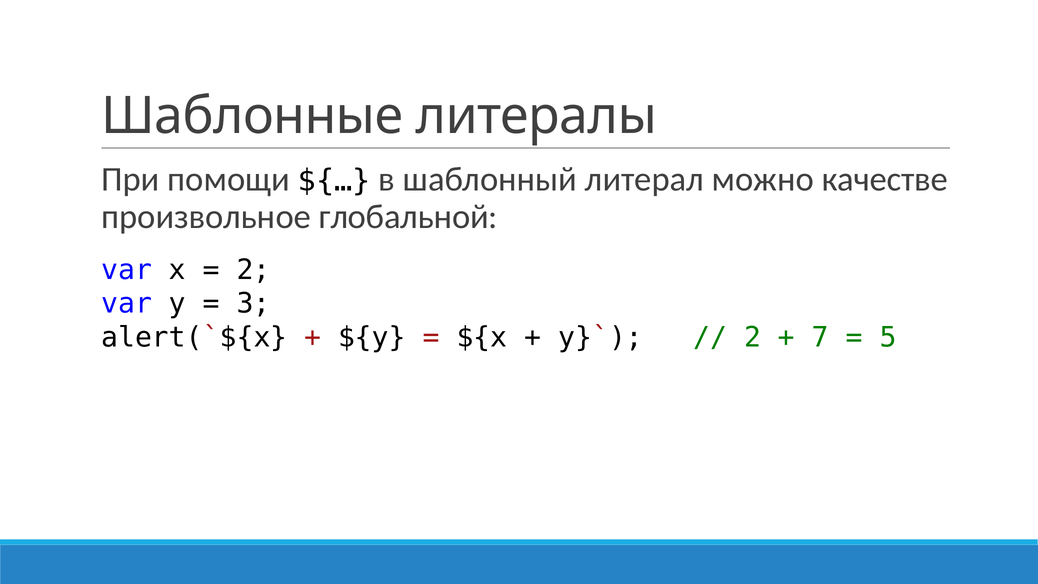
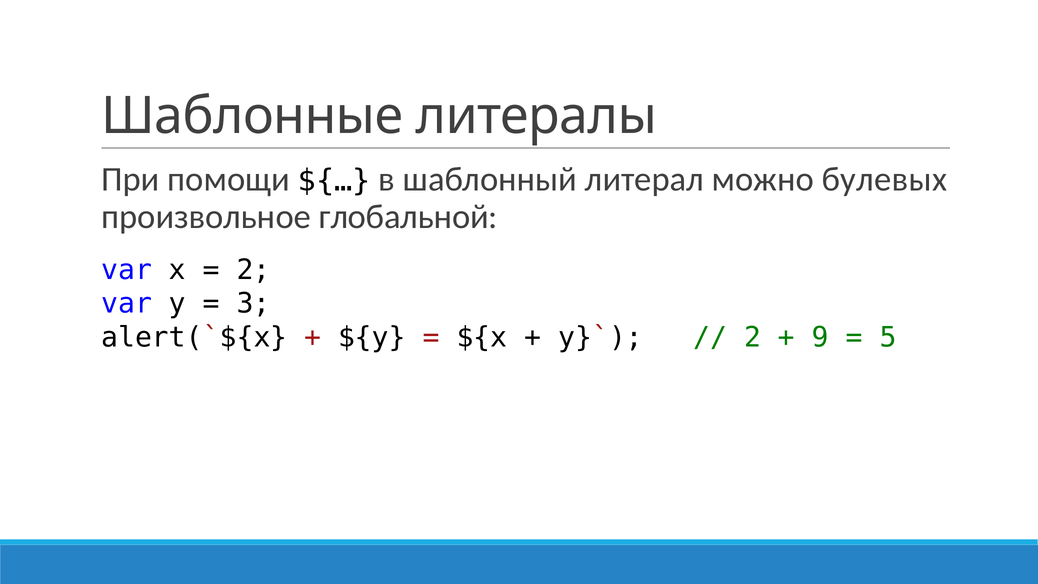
качестве: качестве -> булевых
7: 7 -> 9
